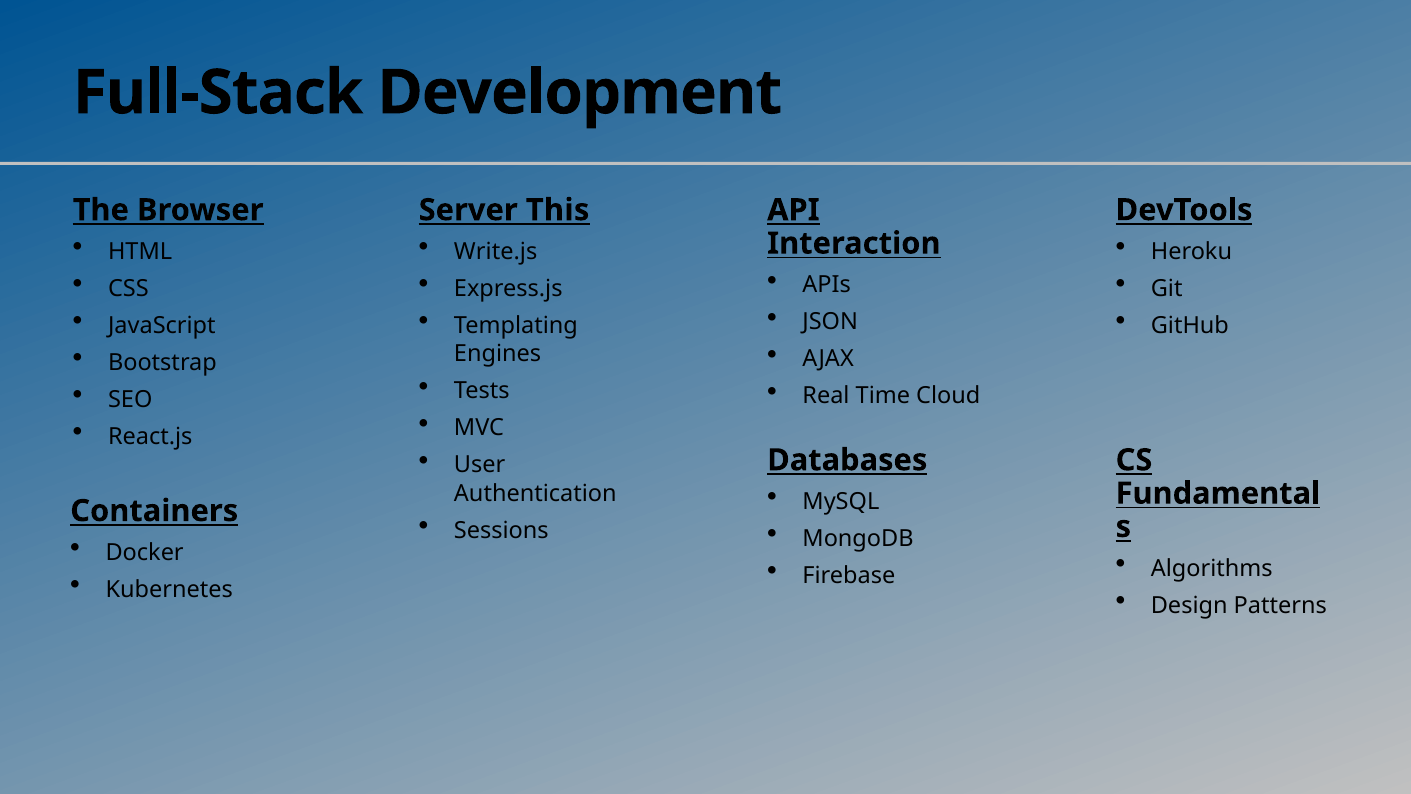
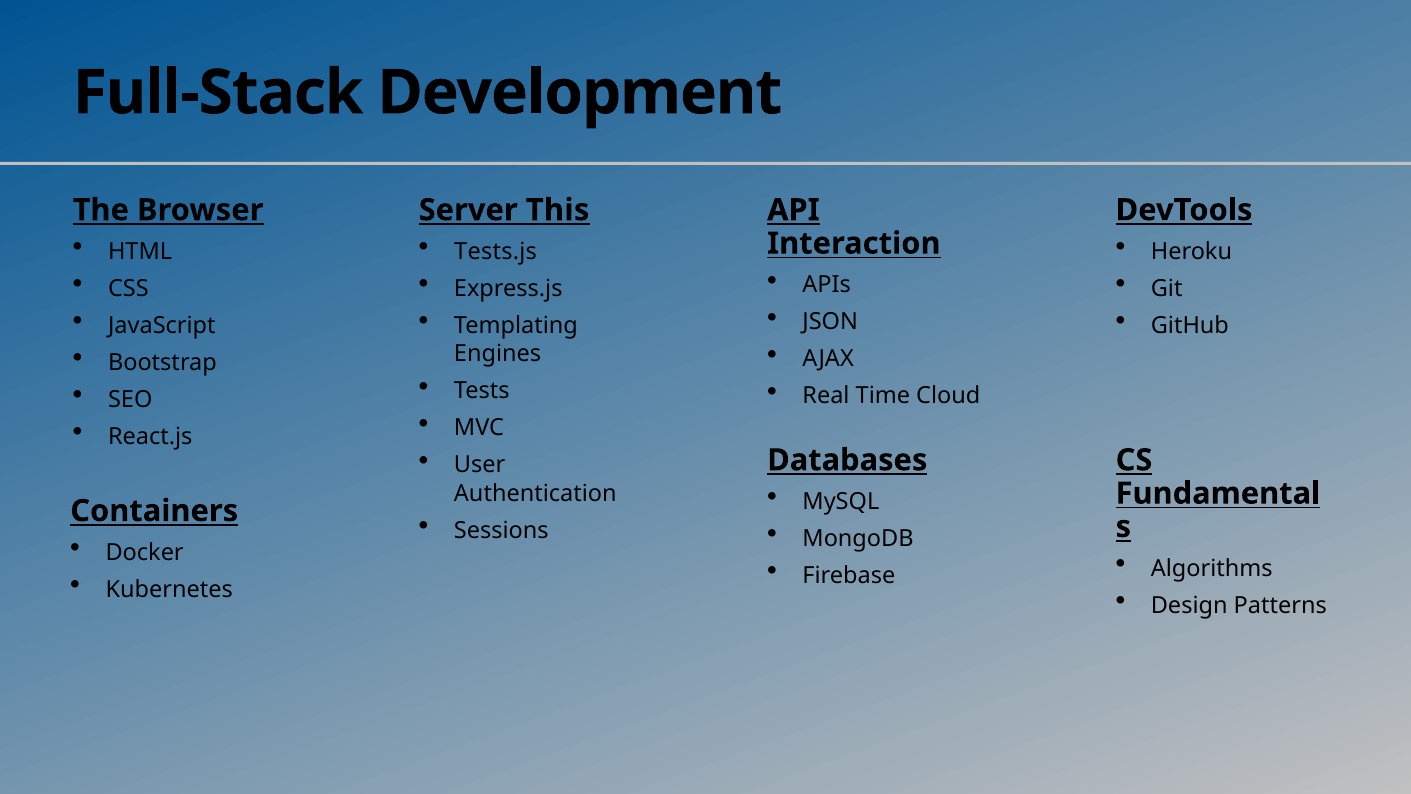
Write.js: Write.js -> Tests.js
